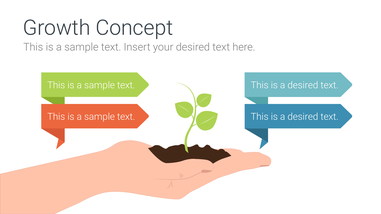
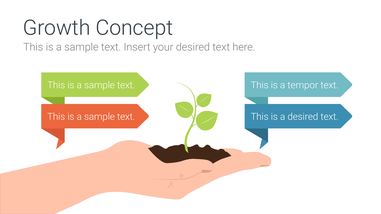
desired at (303, 85): desired -> tempor
